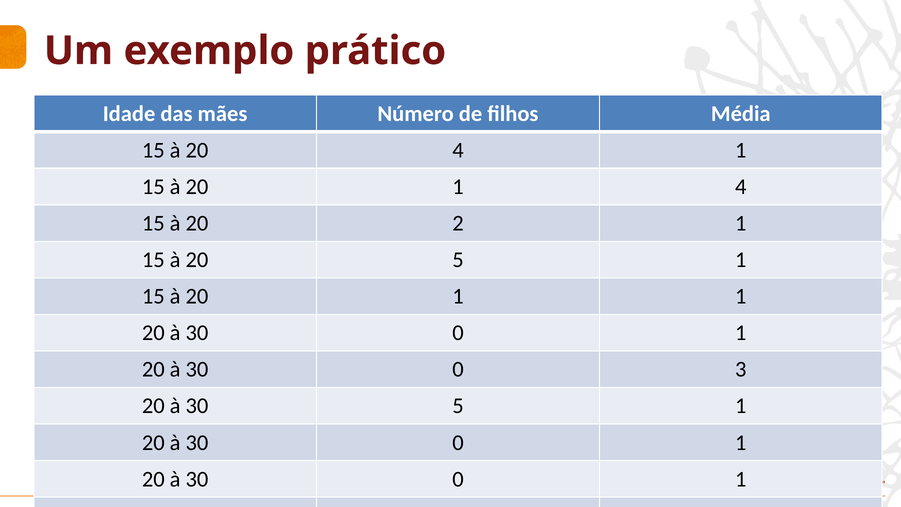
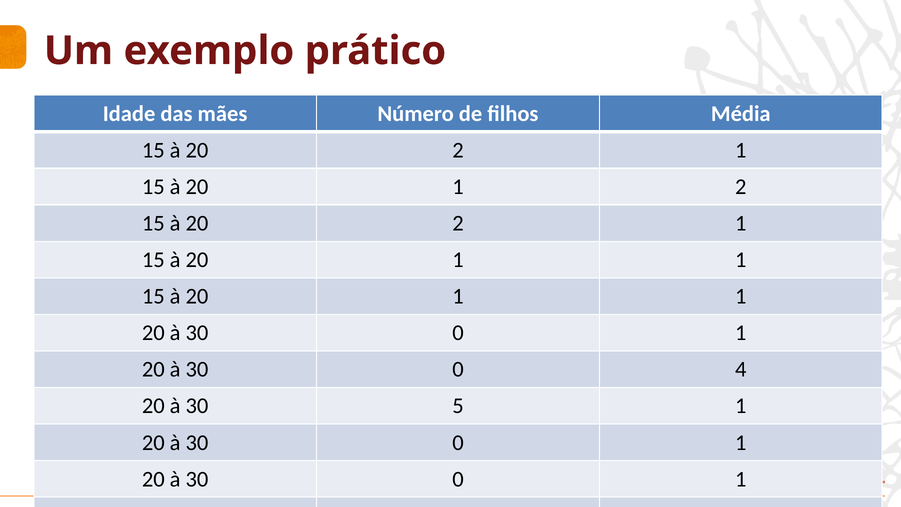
4 at (458, 150): 4 -> 2
1 4: 4 -> 2
5 at (458, 260): 5 -> 1
0 3: 3 -> 4
